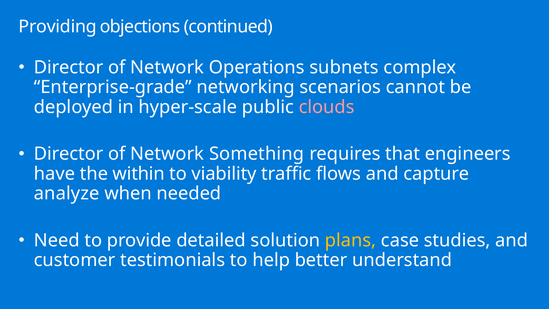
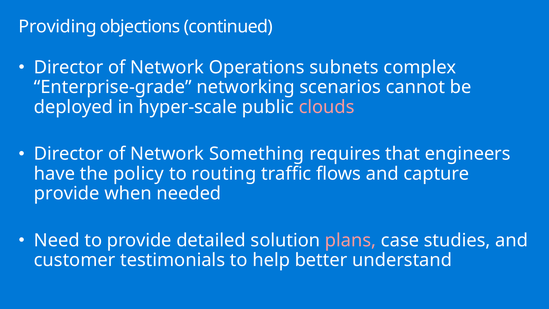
within: within -> policy
viability: viability -> routing
analyze at (67, 193): analyze -> provide
plans colour: yellow -> pink
